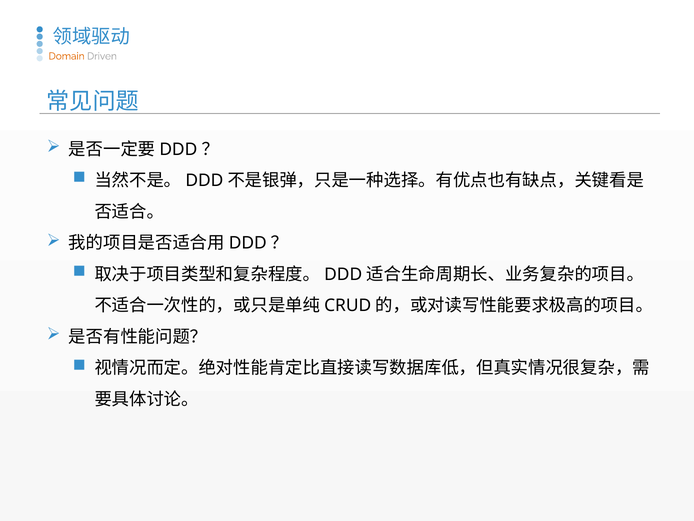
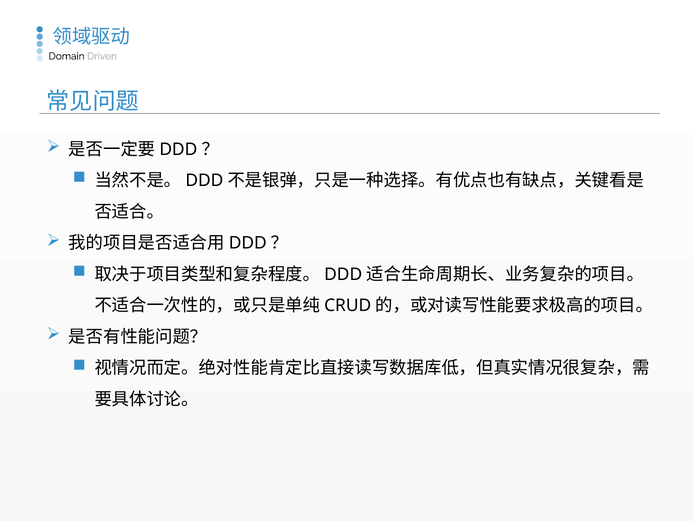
Domain colour: orange -> black
